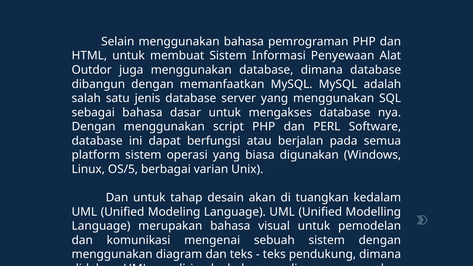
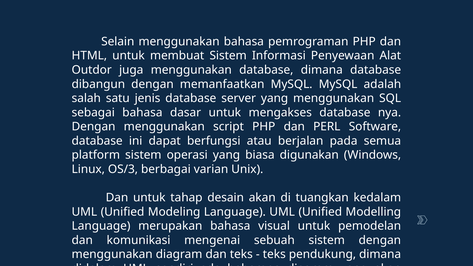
OS/5: OS/5 -> OS/3
